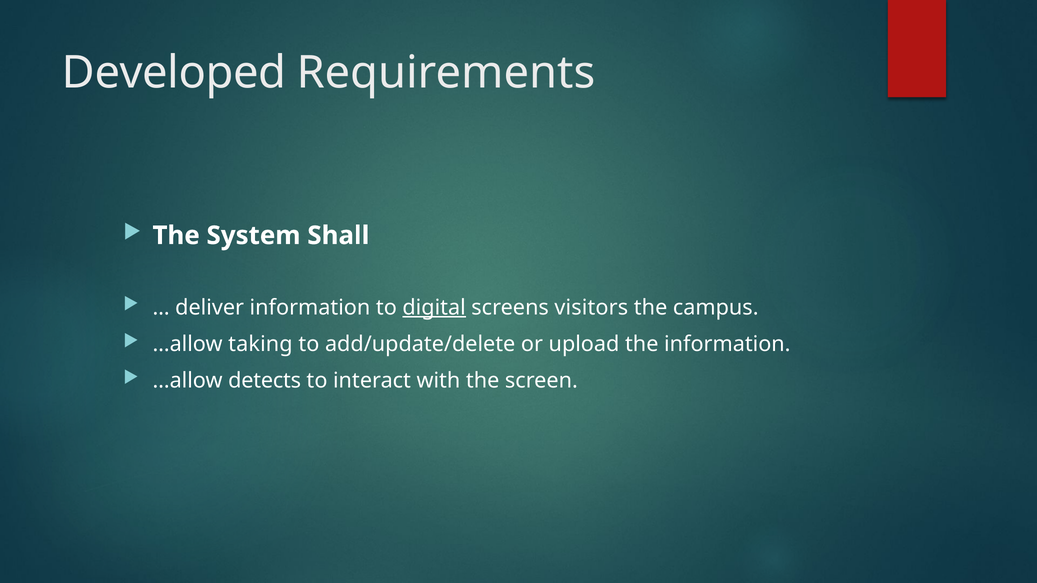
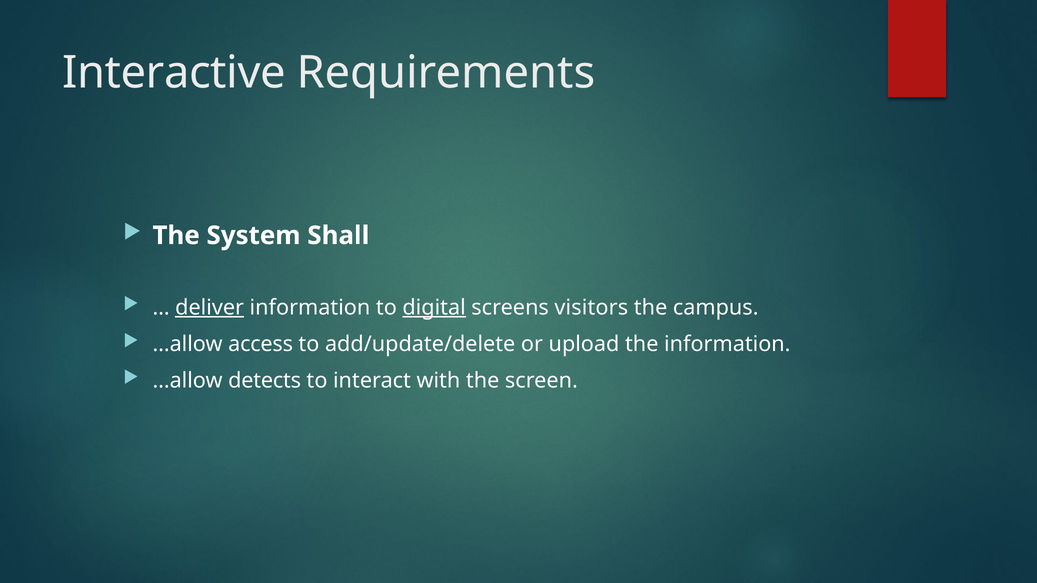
Developed: Developed -> Interactive
deliver underline: none -> present
taking: taking -> access
